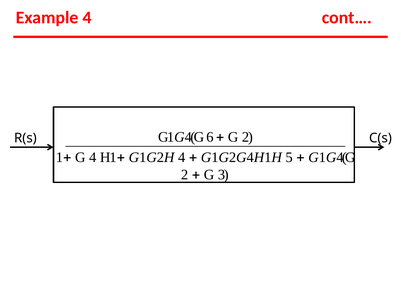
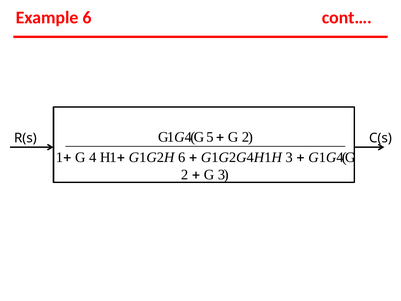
Example 4: 4 -> 6
6: 6 -> 5
G1G2H 4: 4 -> 6
G1G2G4H1H 5: 5 -> 3
